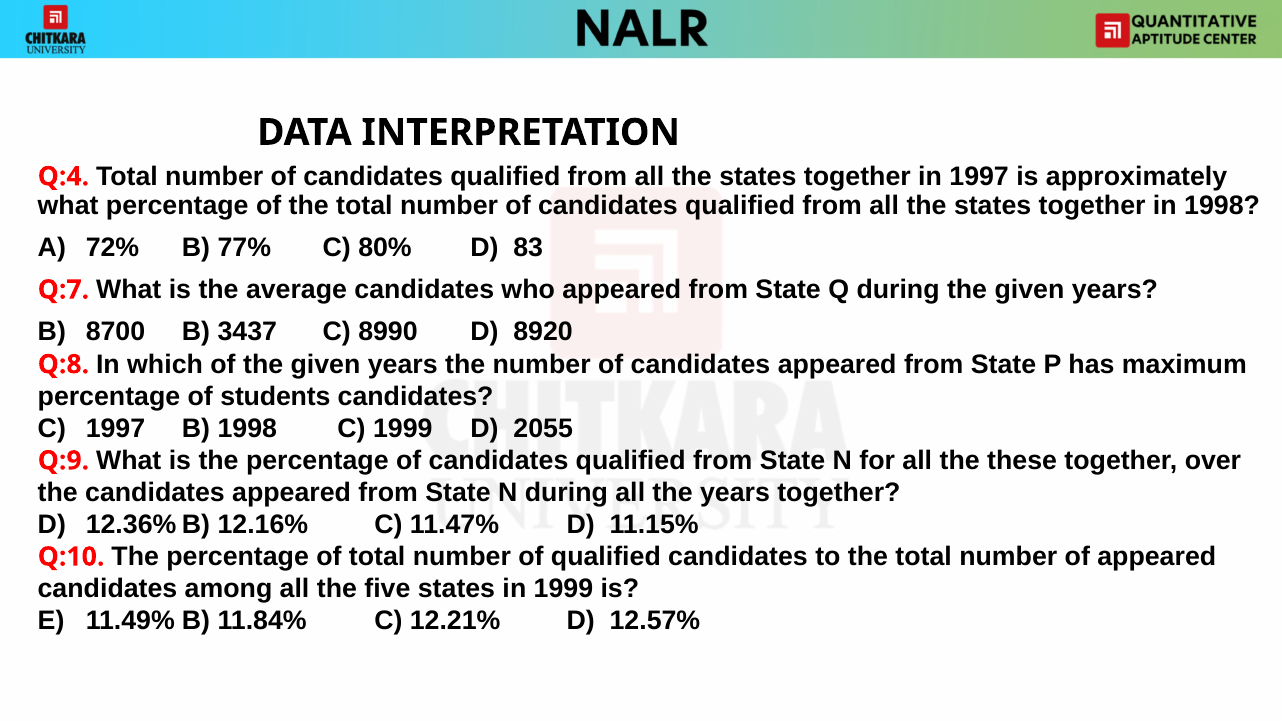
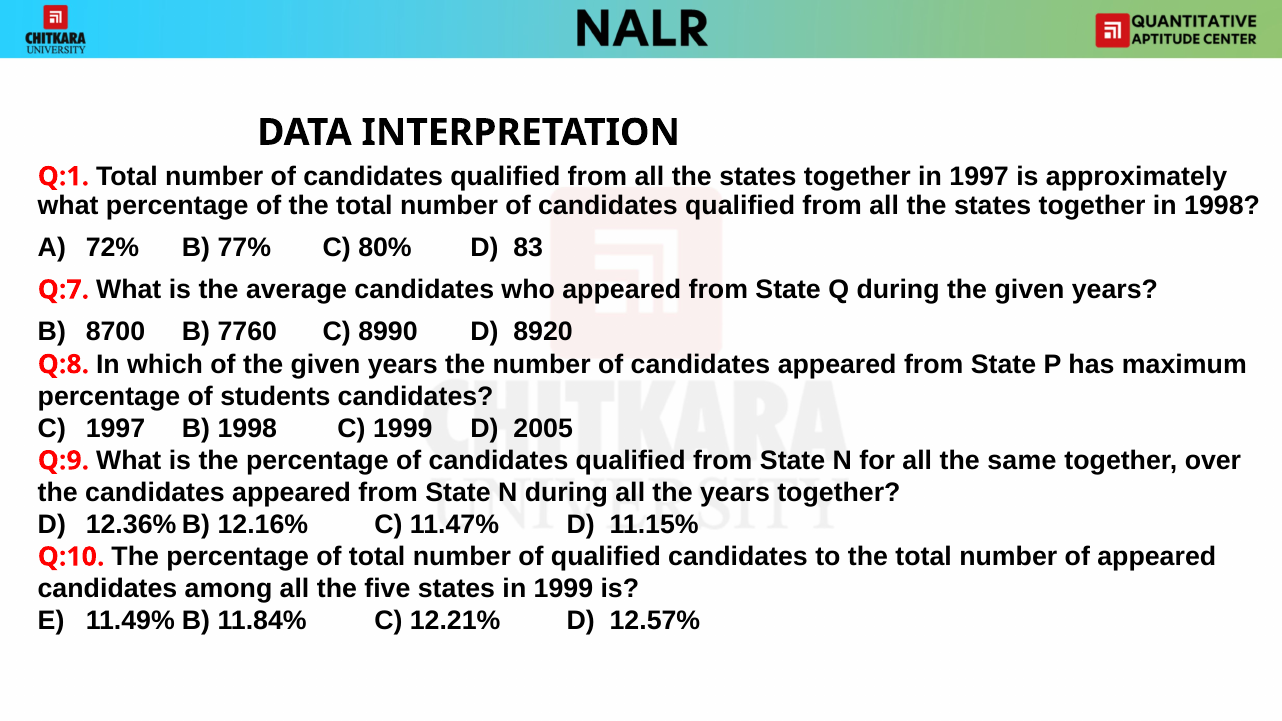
Q:4: Q:4 -> Q:1
3437: 3437 -> 7760
2055: 2055 -> 2005
these: these -> same
